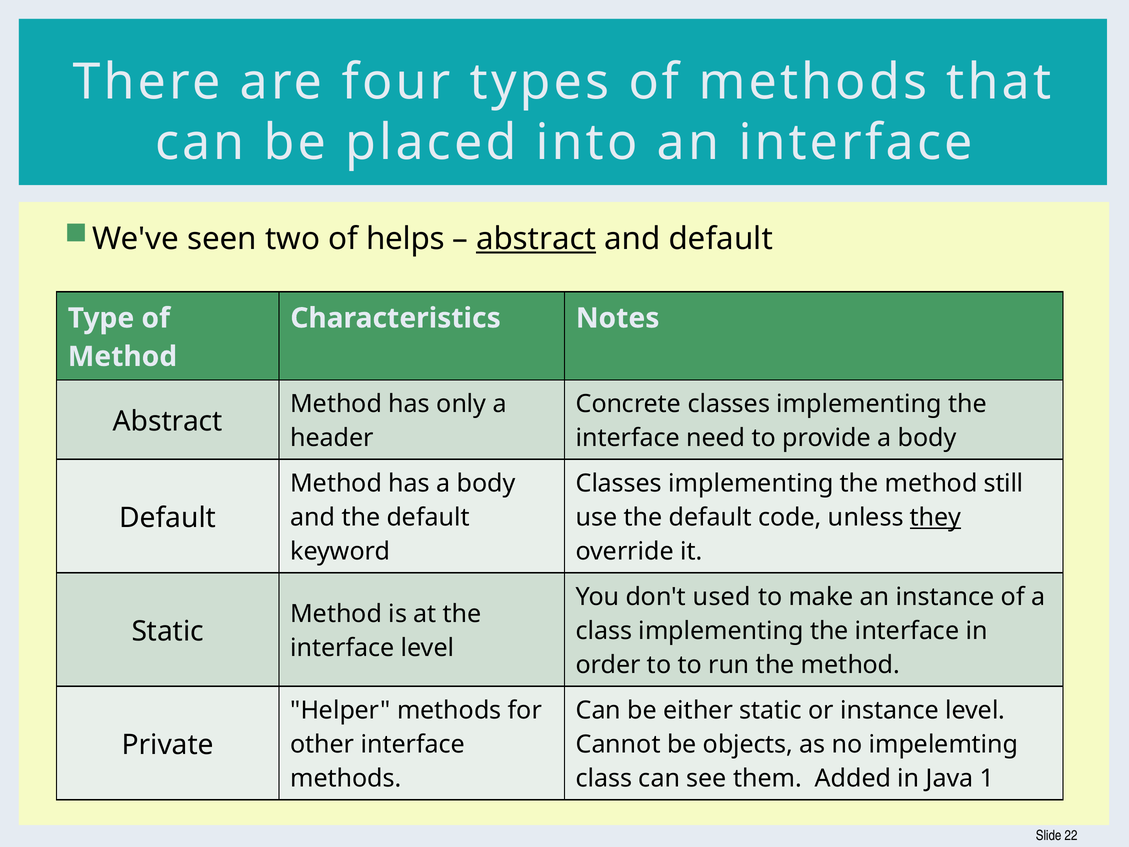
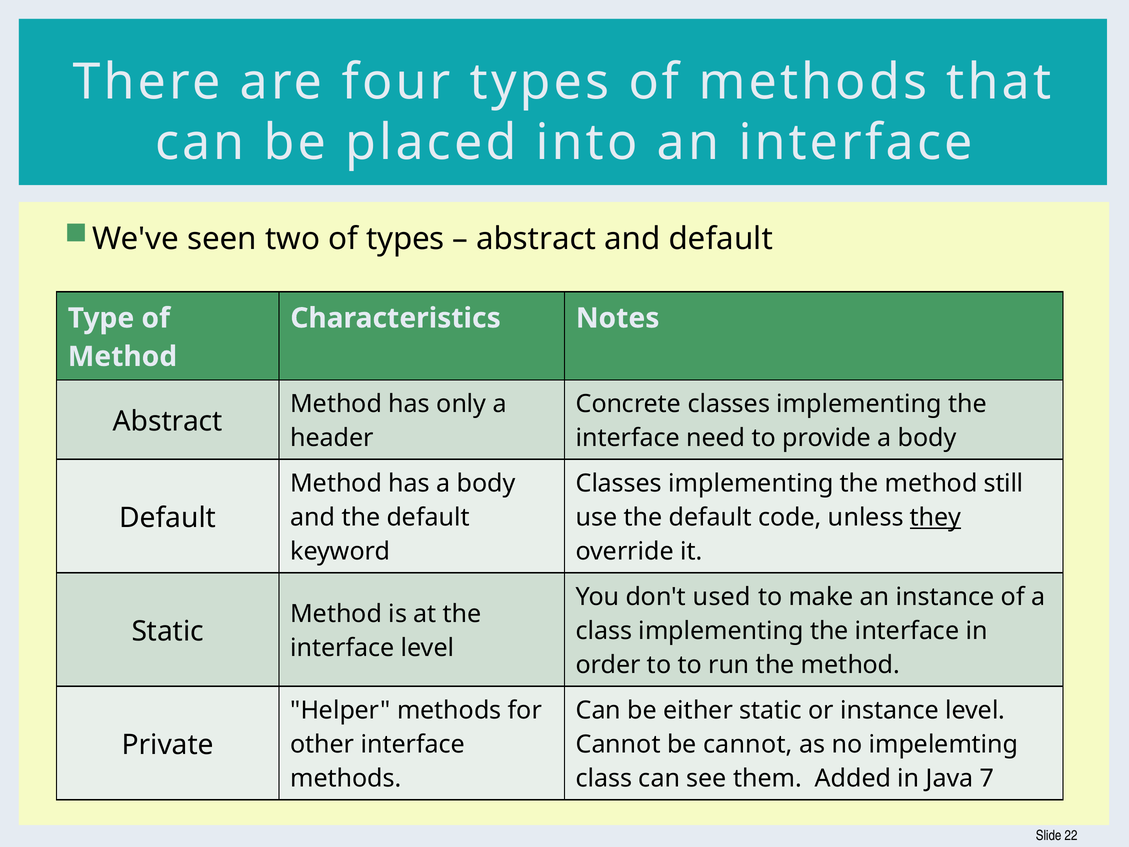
of helps: helps -> types
abstract at (536, 239) underline: present -> none
be objects: objects -> cannot
1: 1 -> 7
